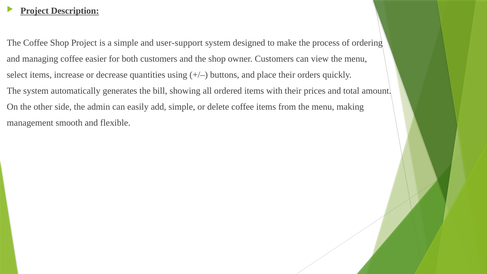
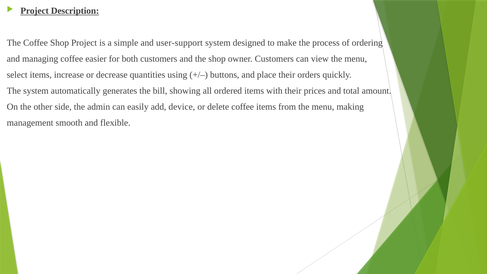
add simple: simple -> device
